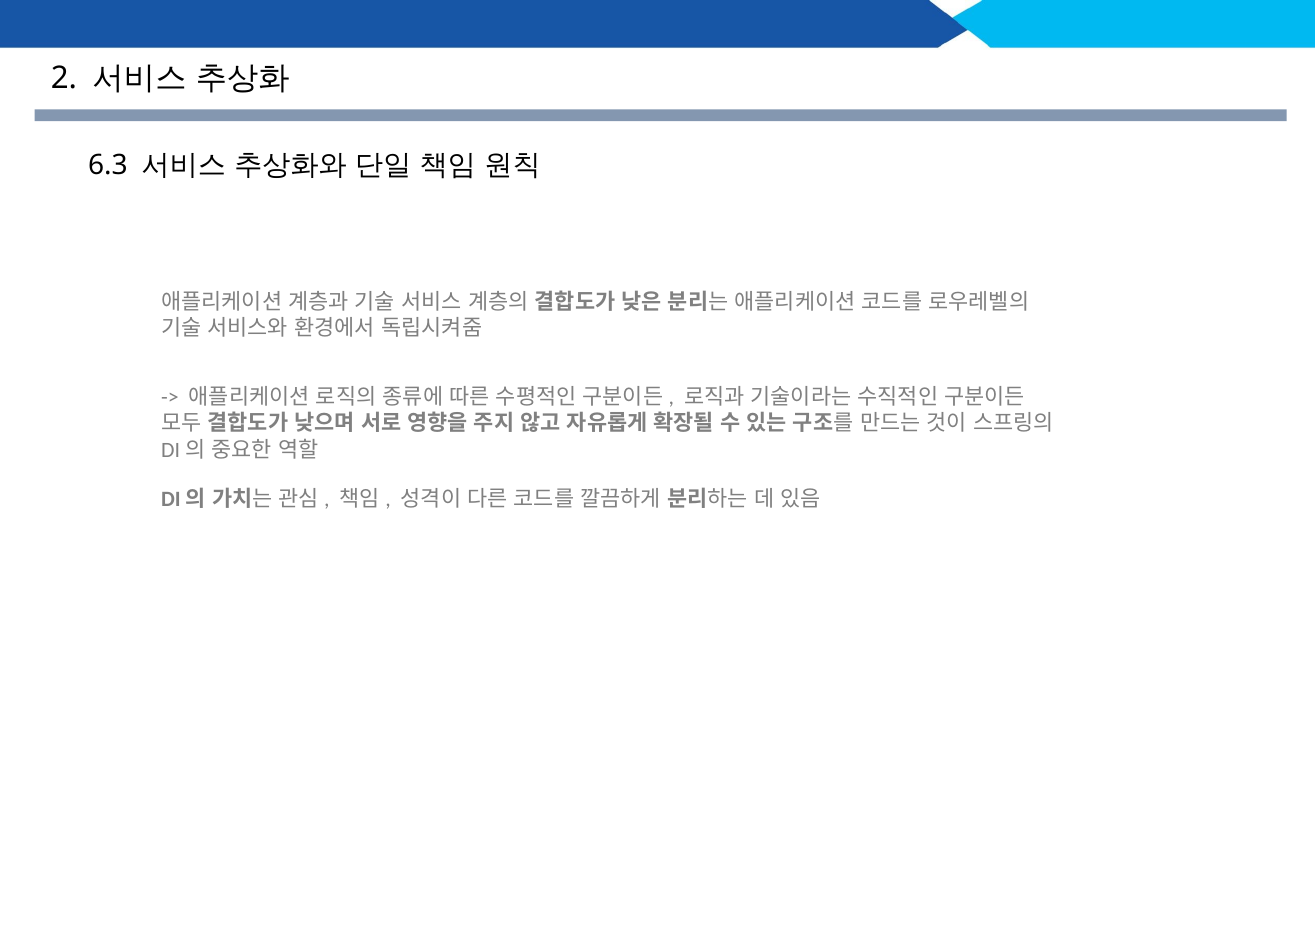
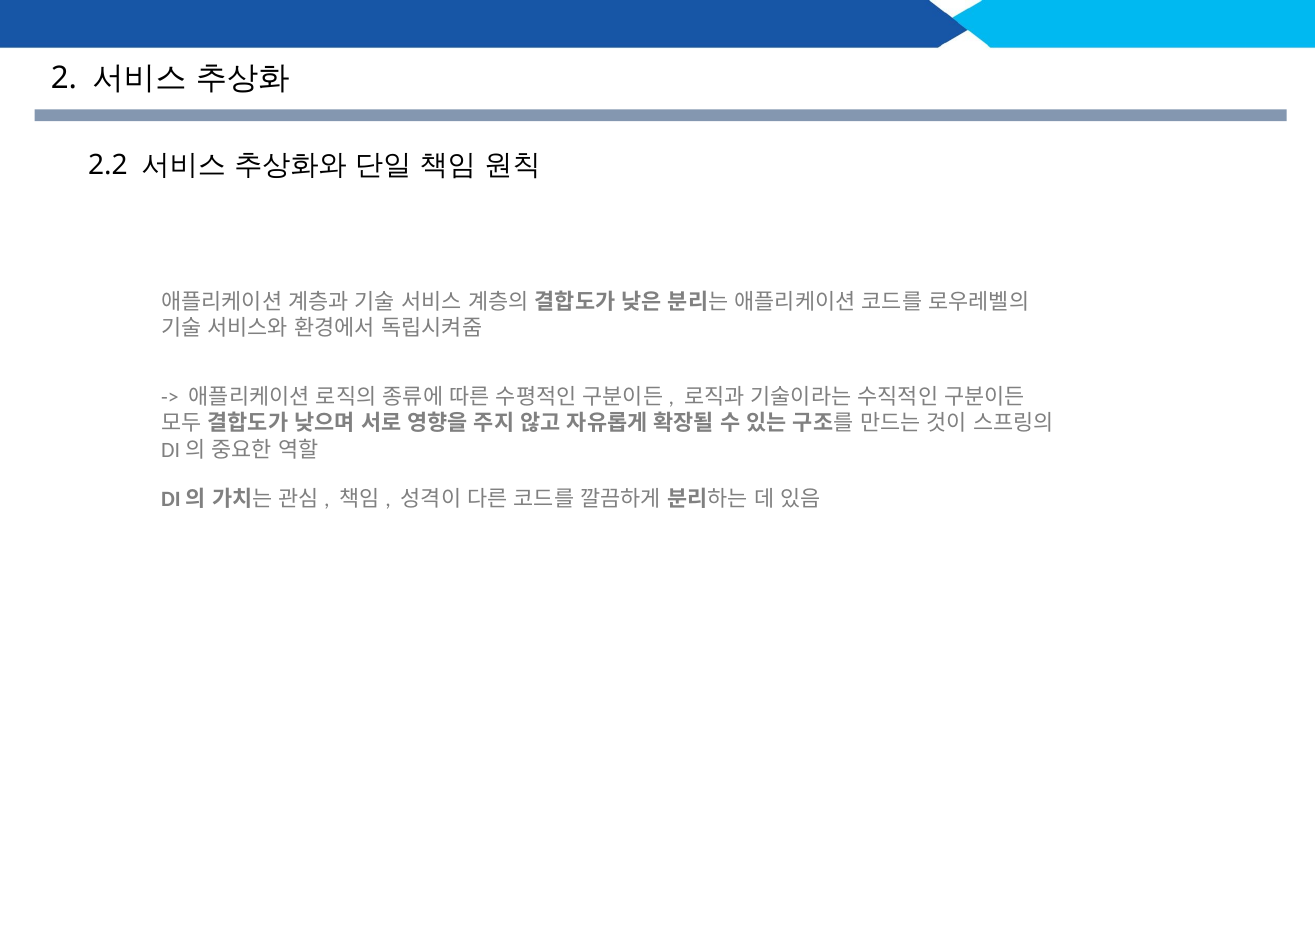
6.3: 6.3 -> 2.2
